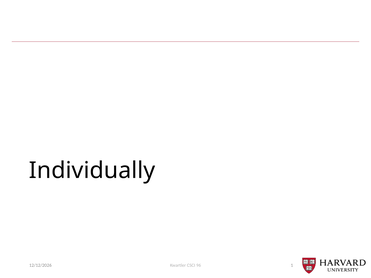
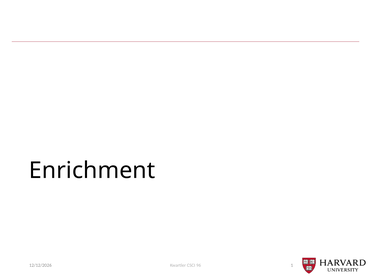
Individually: Individually -> Enrichment
